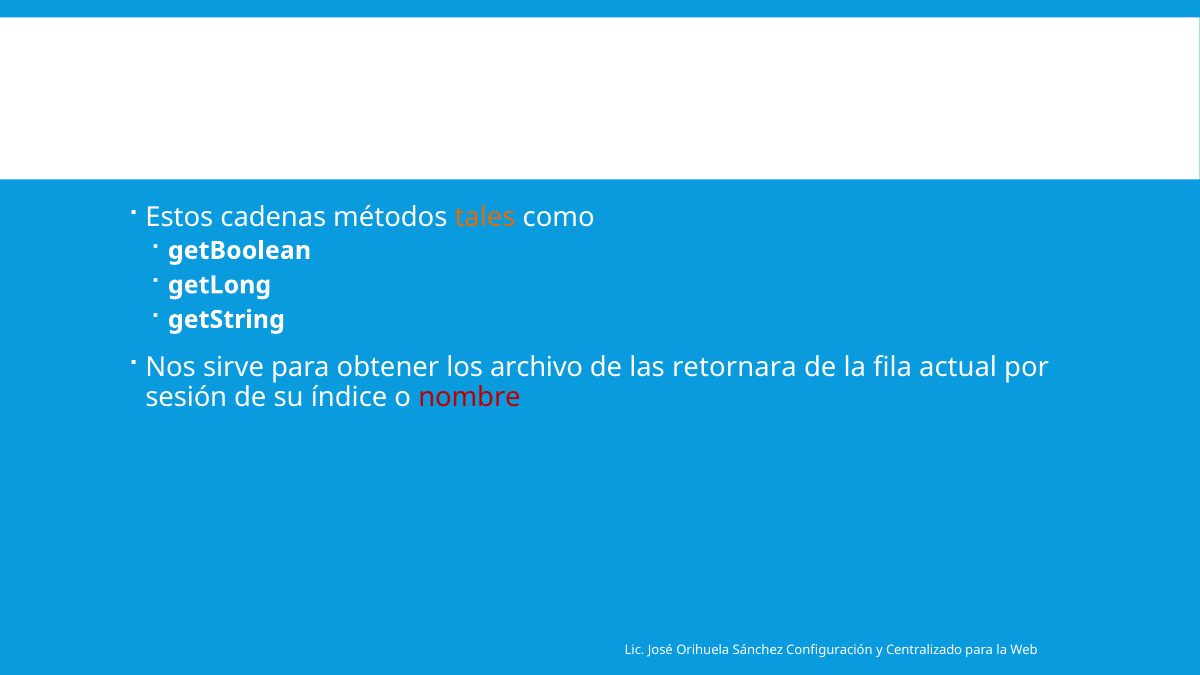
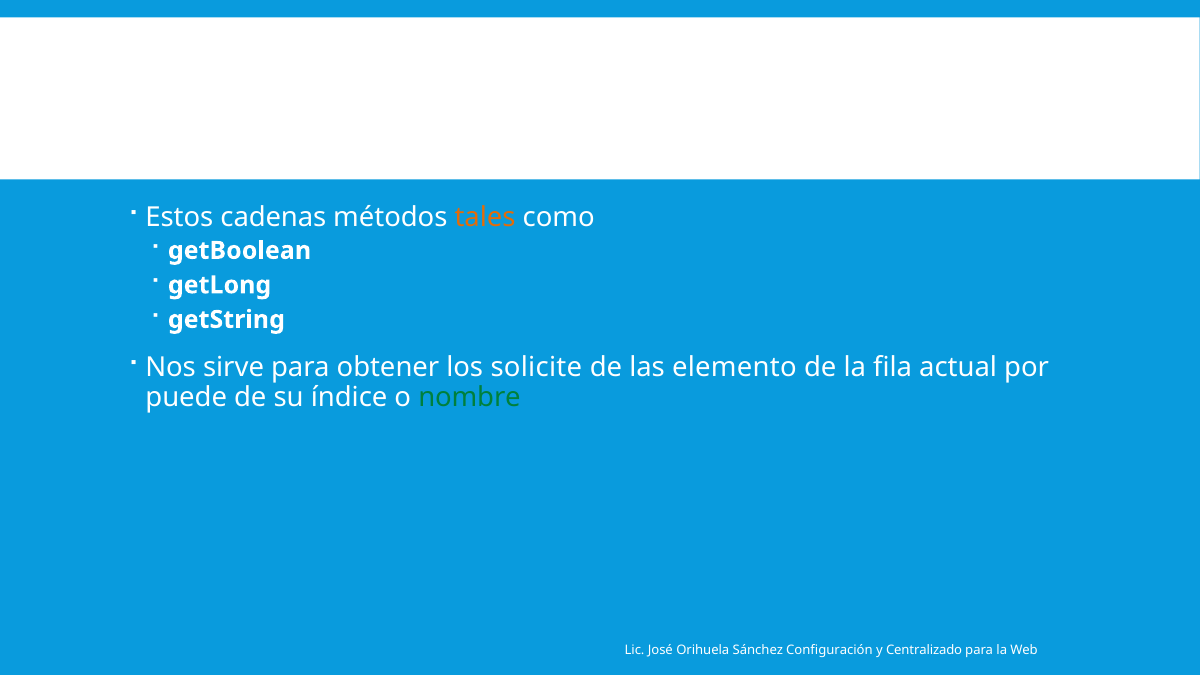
archivo: archivo -> solicite
retornara: retornara -> elemento
sesión: sesión -> puede
nombre colour: red -> green
